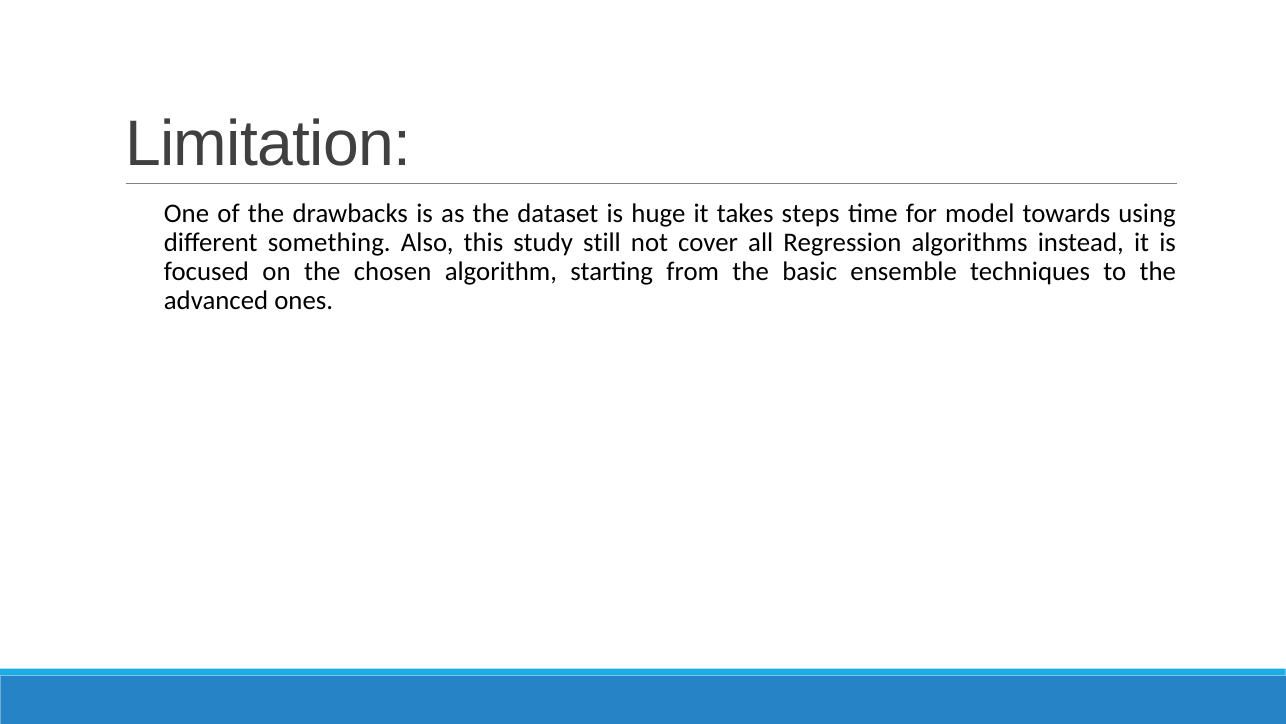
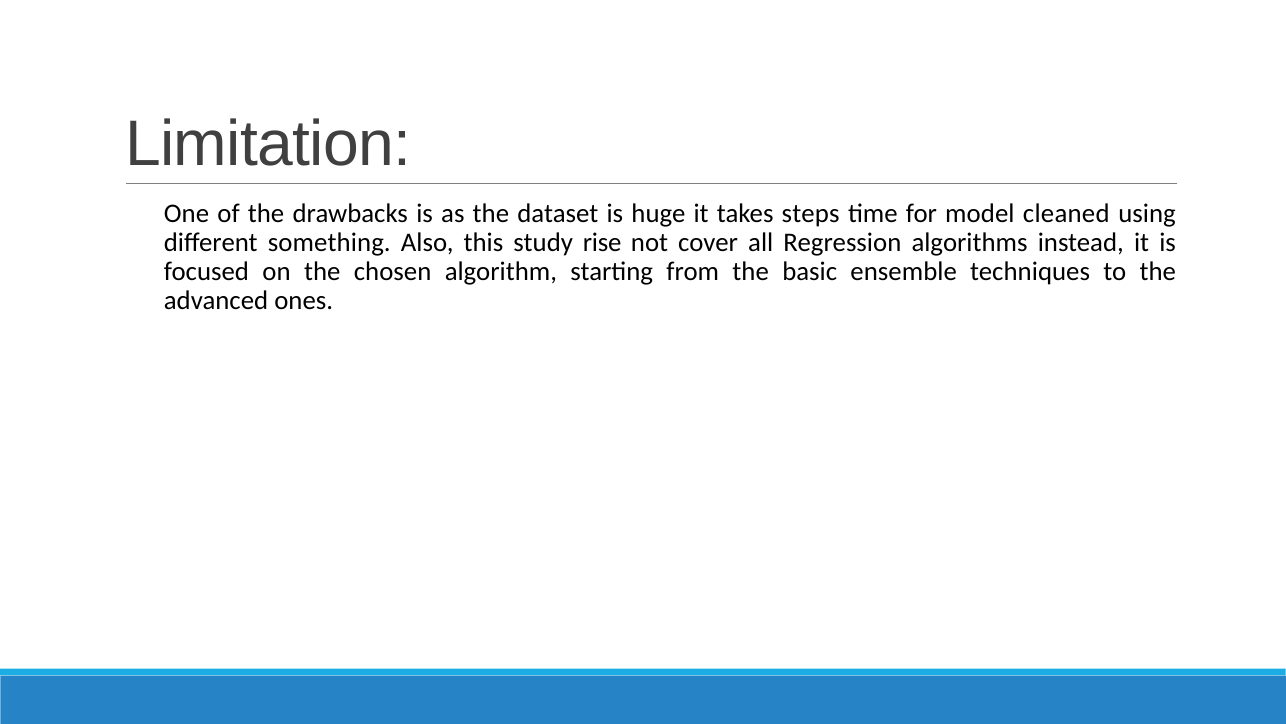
towards: towards -> cleaned
still: still -> rise
